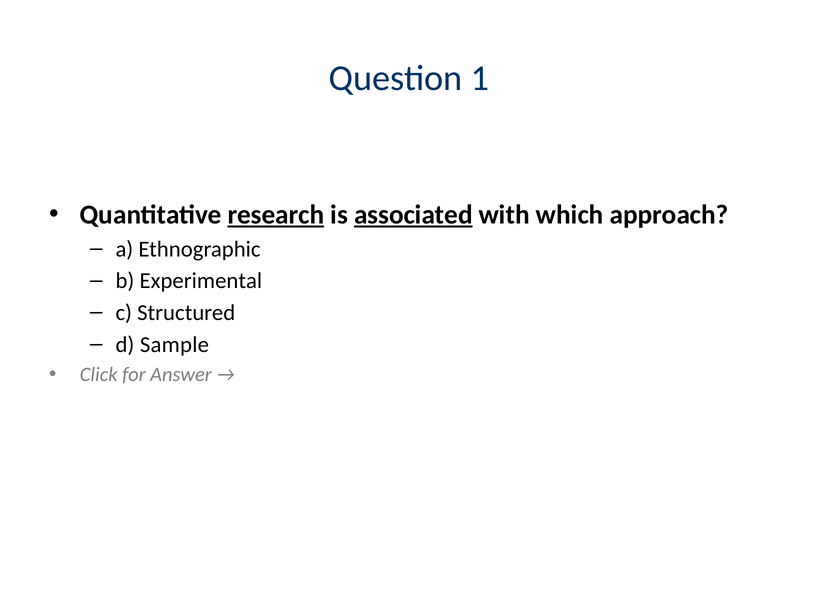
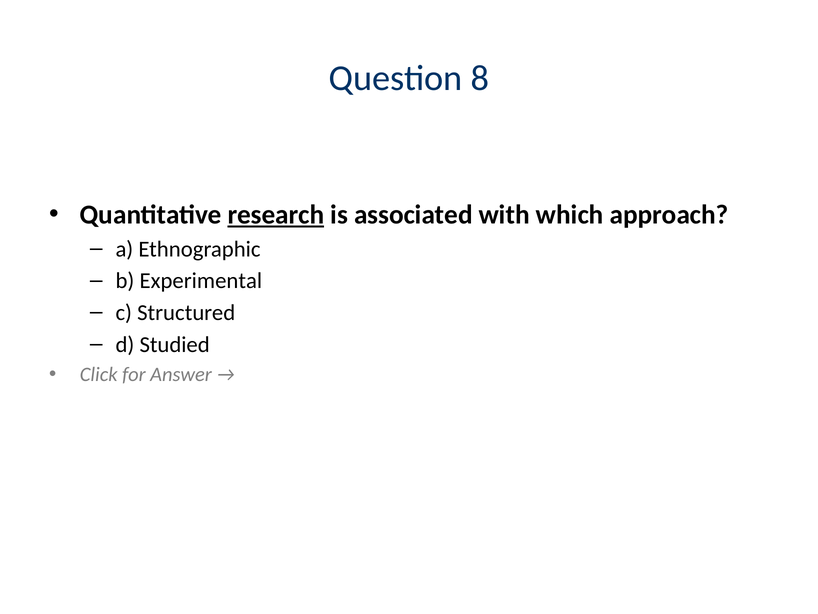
1: 1 -> 8
associated underline: present -> none
Sample: Sample -> Studied
